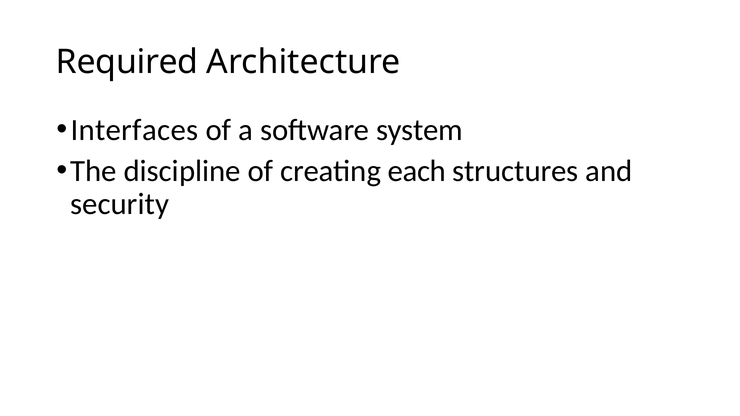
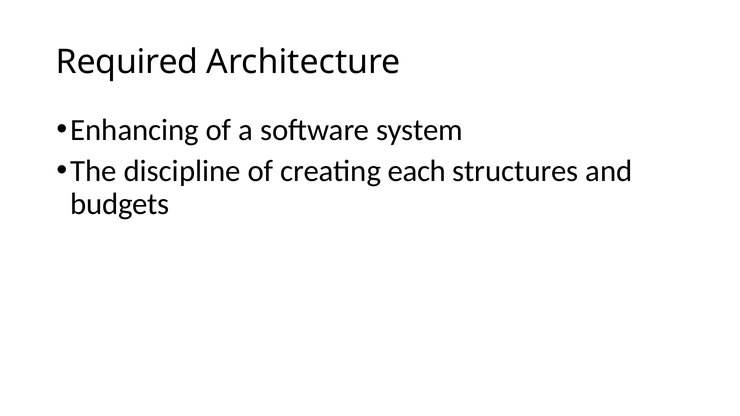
Interfaces: Interfaces -> Enhancing
security: security -> budgets
